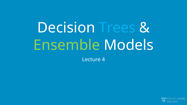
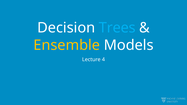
Ensemble colour: light green -> yellow
